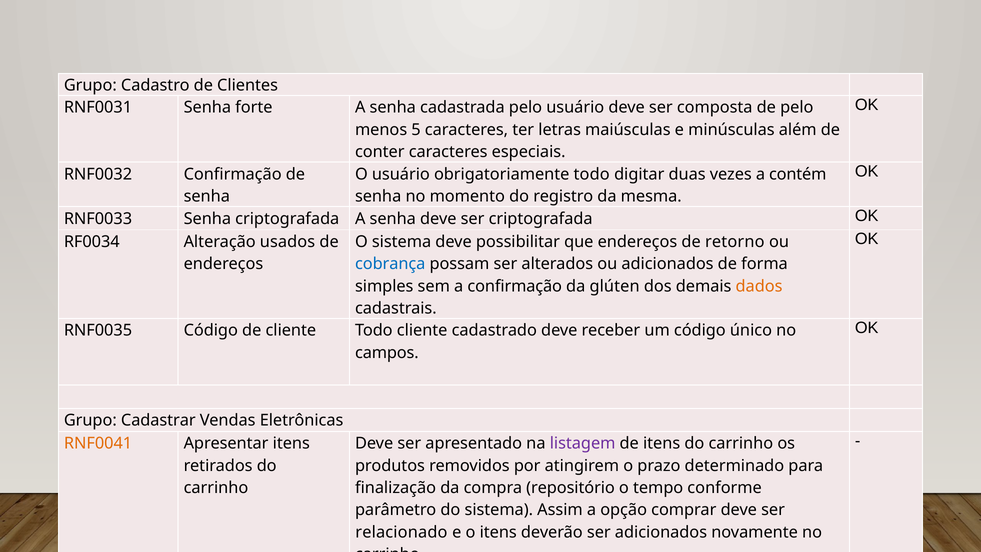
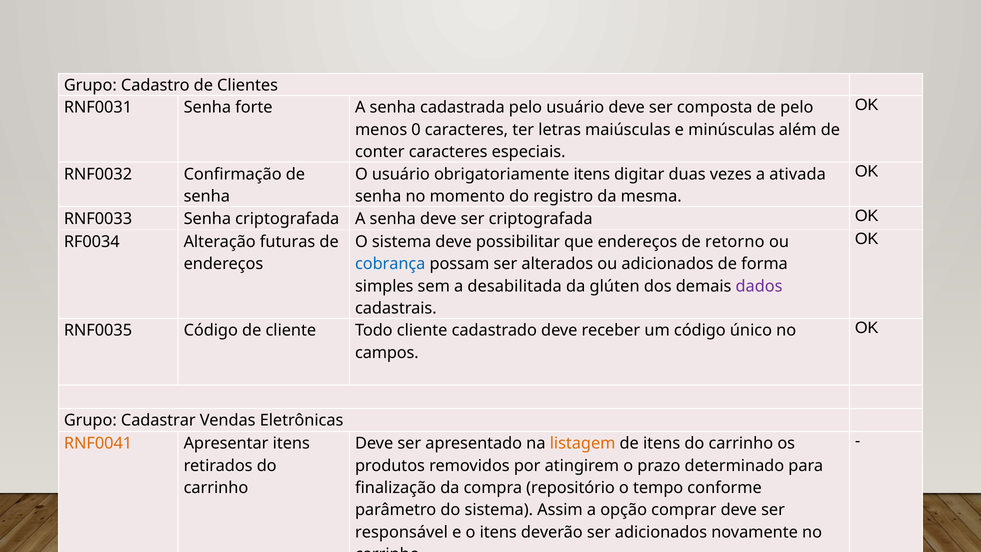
5: 5 -> 0
obrigatoriamente todo: todo -> itens
contém: contém -> ativada
usados: usados -> futuras
a confirmação: confirmação -> desabilitada
dados colour: orange -> purple
listagem colour: purple -> orange
relacionado: relacionado -> responsável
